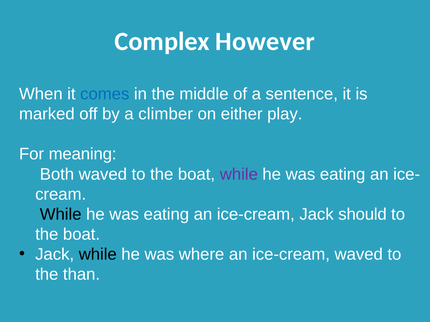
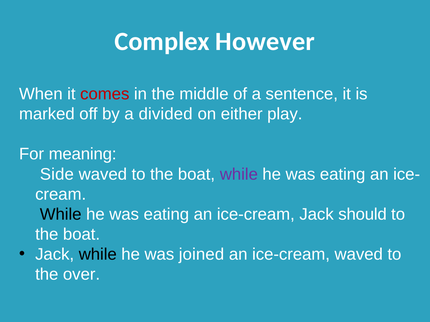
comes colour: blue -> red
climber: climber -> divided
Both: Both -> Side
where: where -> joined
than: than -> over
